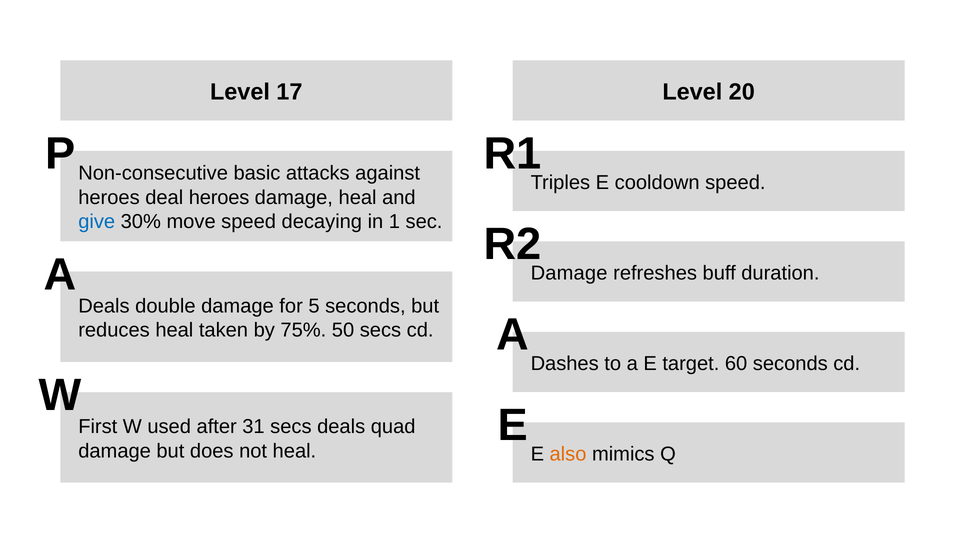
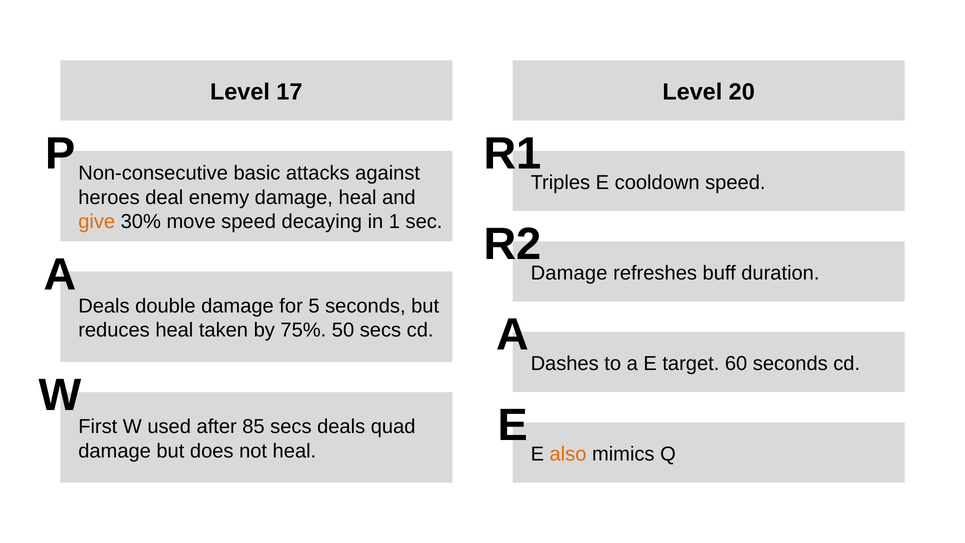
deal heroes: heroes -> enemy
give colour: blue -> orange
31: 31 -> 85
